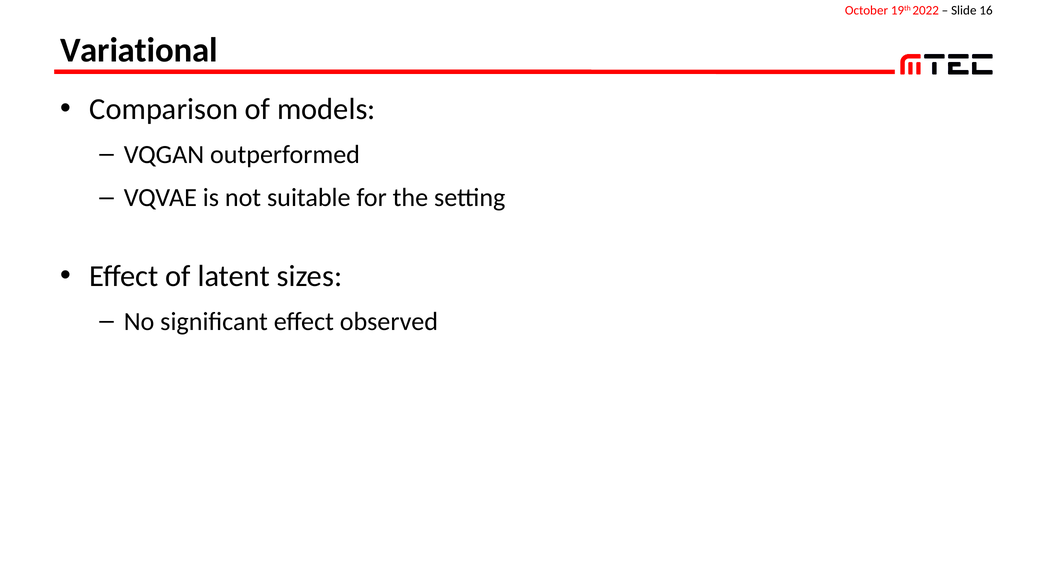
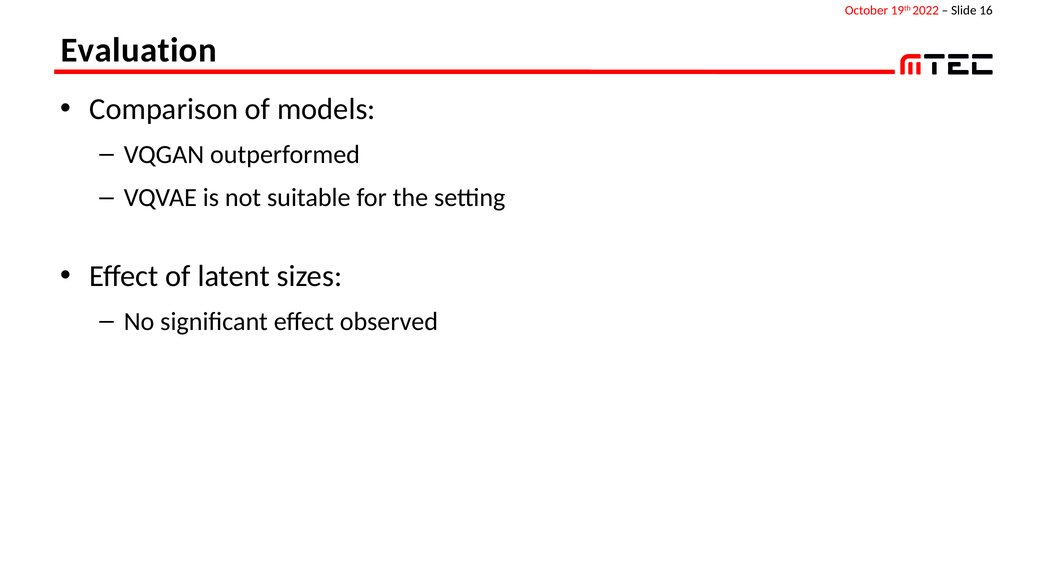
Variational: Variational -> Evaluation
